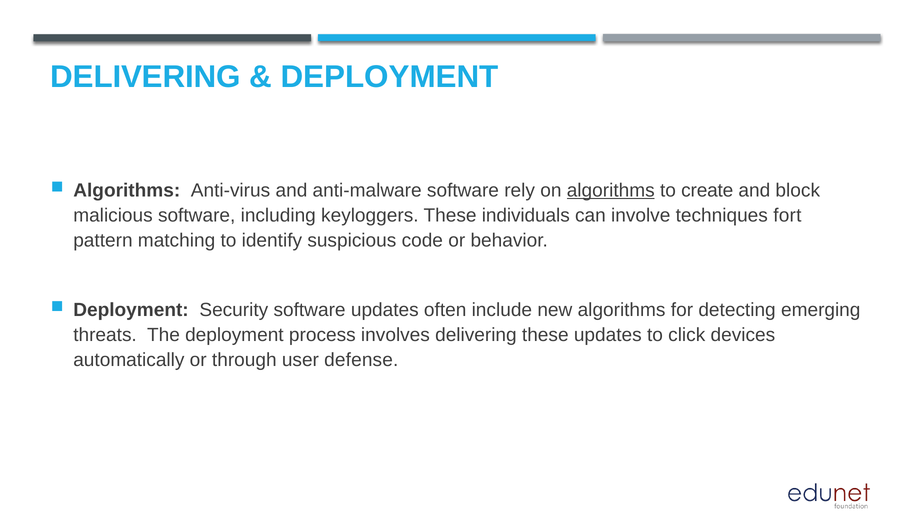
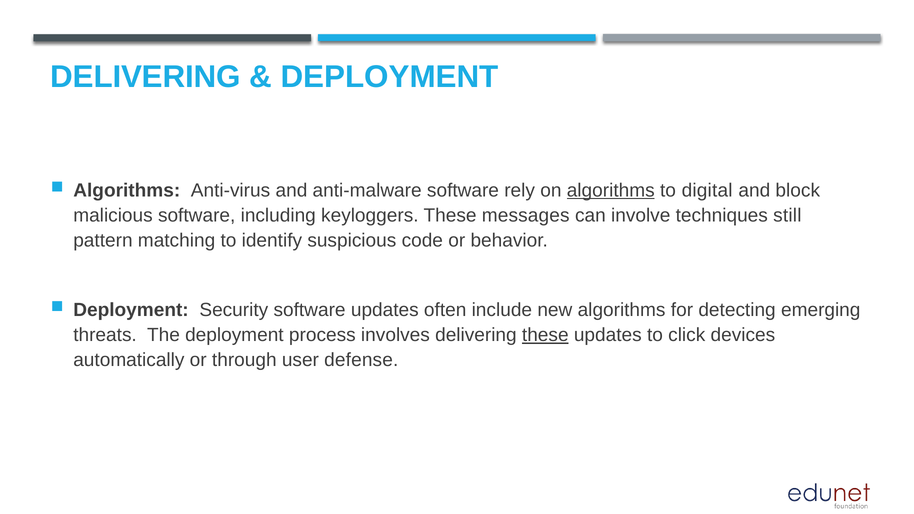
create: create -> digital
individuals: individuals -> messages
fort: fort -> still
these at (545, 335) underline: none -> present
